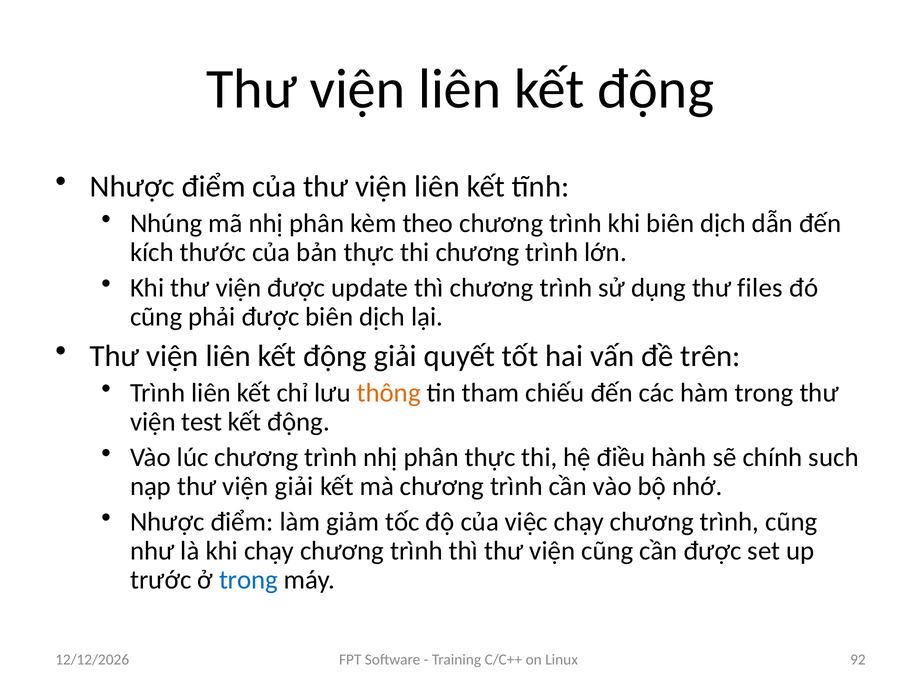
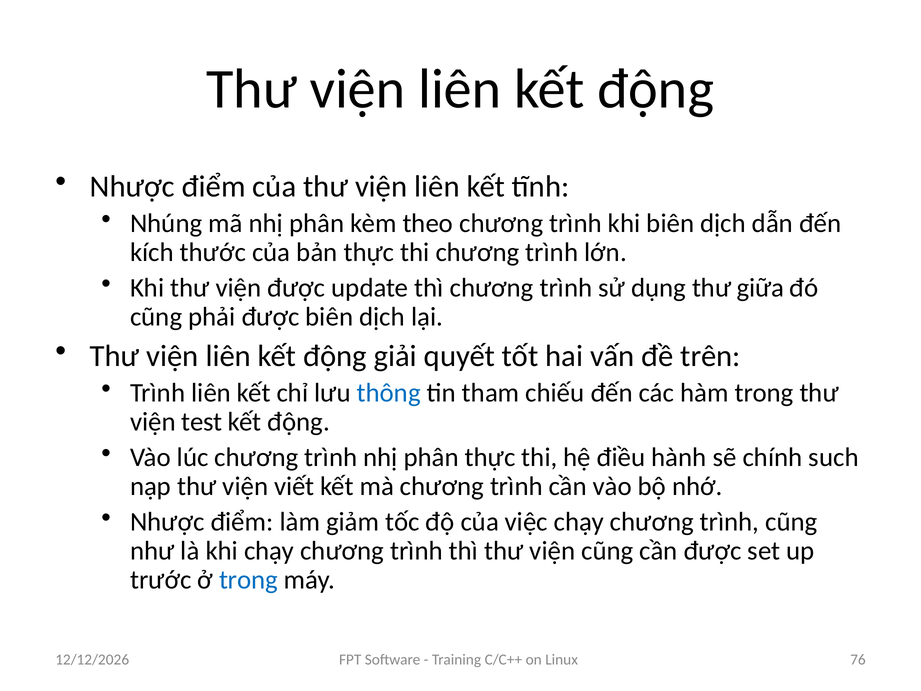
files: files -> giữa
thông colour: orange -> blue
viện giải: giải -> viết
92: 92 -> 76
